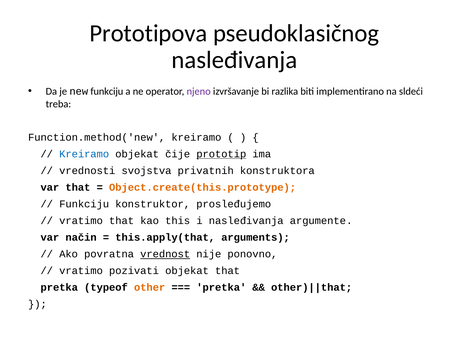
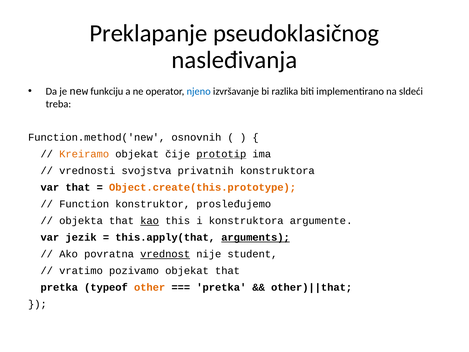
Prototipova: Prototipova -> Preklapanje
njeno colour: purple -> blue
Function.method('new kreiramo: kreiramo -> osnovnih
Kreiramo at (84, 154) colour: blue -> orange
Funkciju at (84, 204): Funkciju -> Function
vratimo at (81, 221): vratimo -> objekta
kao underline: none -> present
i nasleđivanja: nasleđivanja -> konstruktora
način: način -> jezik
arguments underline: none -> present
ponovno: ponovno -> student
pozivati: pozivati -> pozivamo
